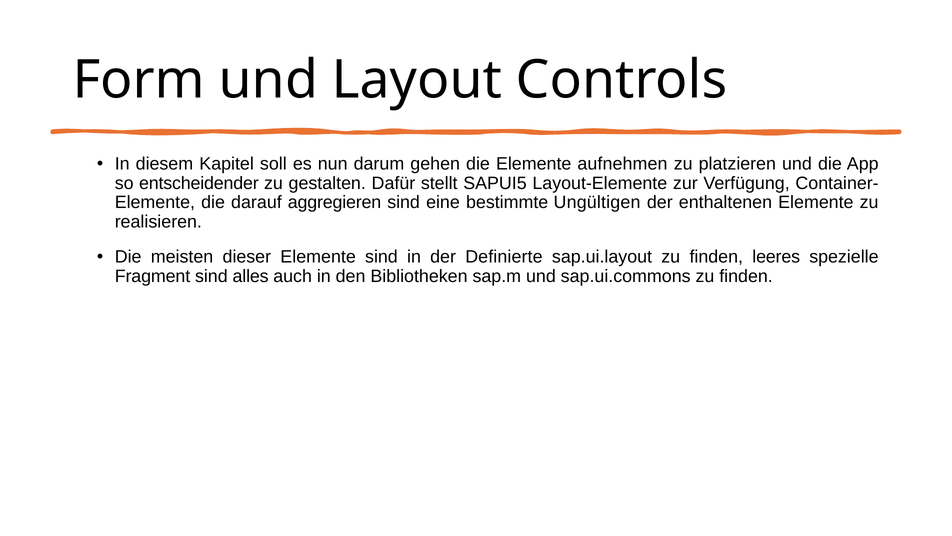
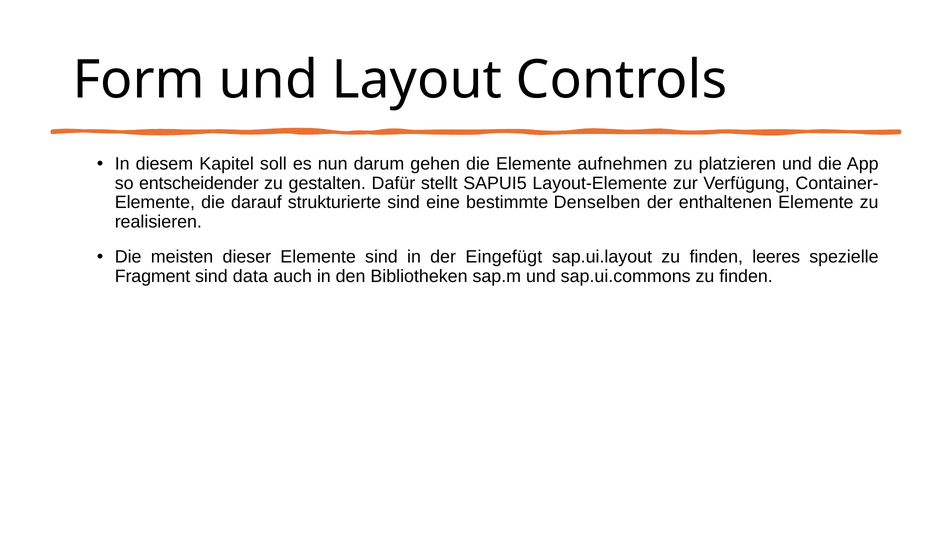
aggregieren: aggregieren -> strukturierte
Ungültigen: Ungültigen -> Denselben
Definierte: Definierte -> Eingefügt
alles: alles -> data
